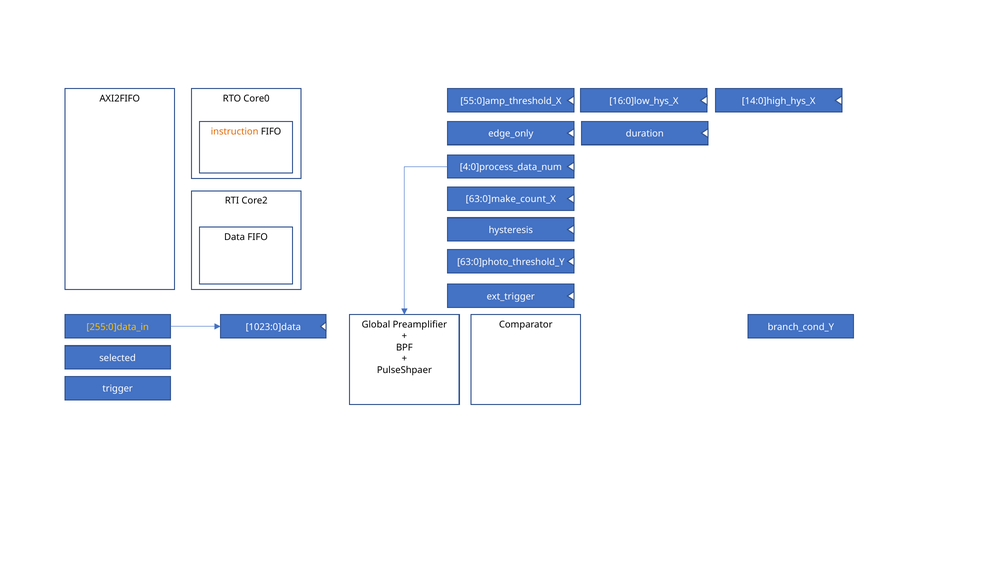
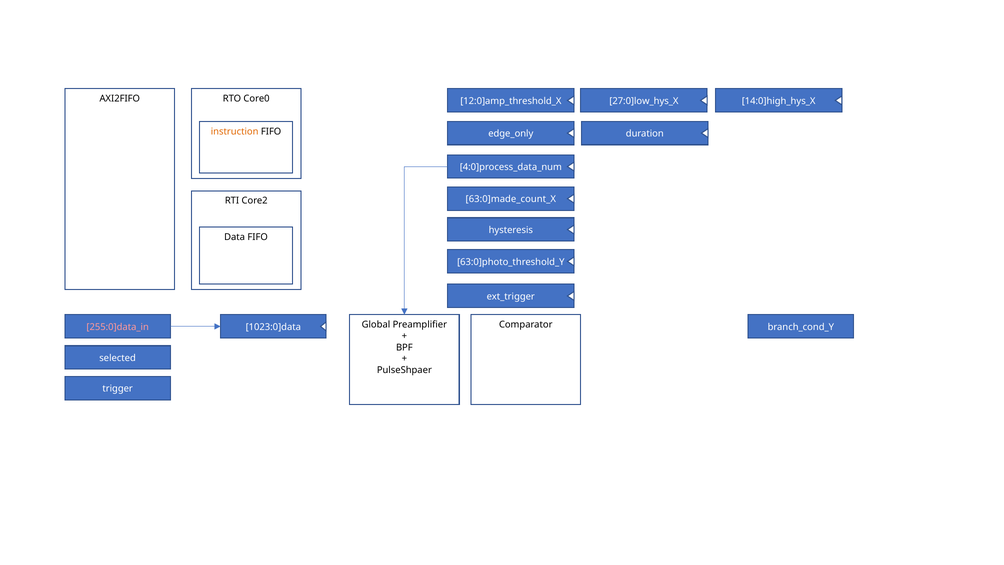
55:0]amp_threshold_X: 55:0]amp_threshold_X -> 12:0]amp_threshold_X
16:0]low_hys_X: 16:0]low_hys_X -> 27:0]low_hys_X
63:0]make_count_X: 63:0]make_count_X -> 63:0]made_count_X
255:0]data_in colour: yellow -> pink
